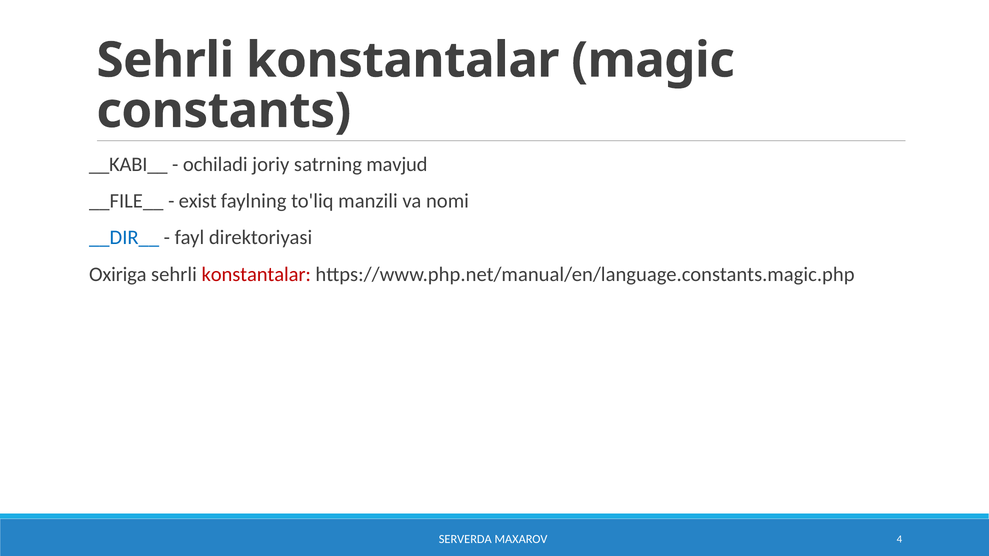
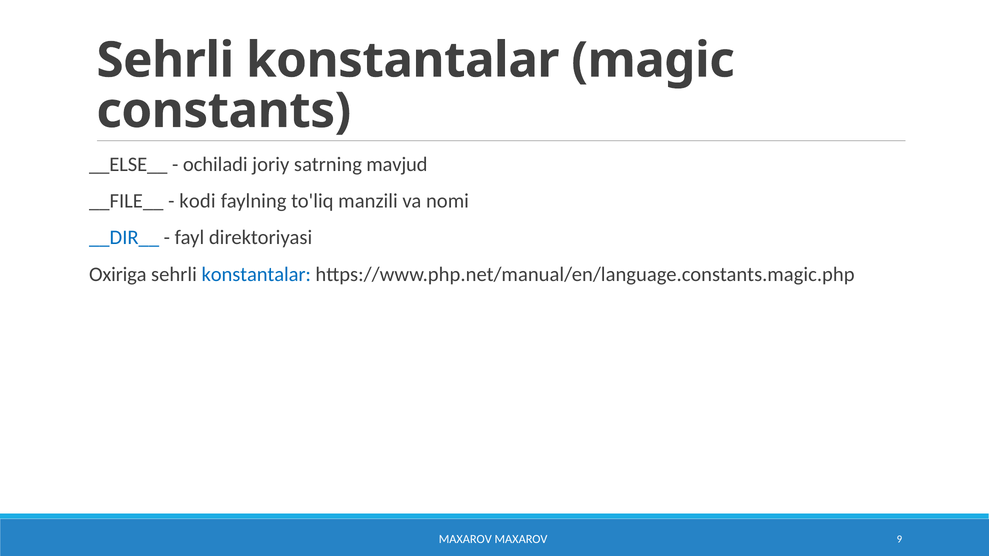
__KABI__: __KABI__ -> __ELSE__
exist: exist -> kodi
konstantalar at (256, 274) colour: red -> blue
SERVERDA at (465, 540): SERVERDA -> MAXAROV
4: 4 -> 9
